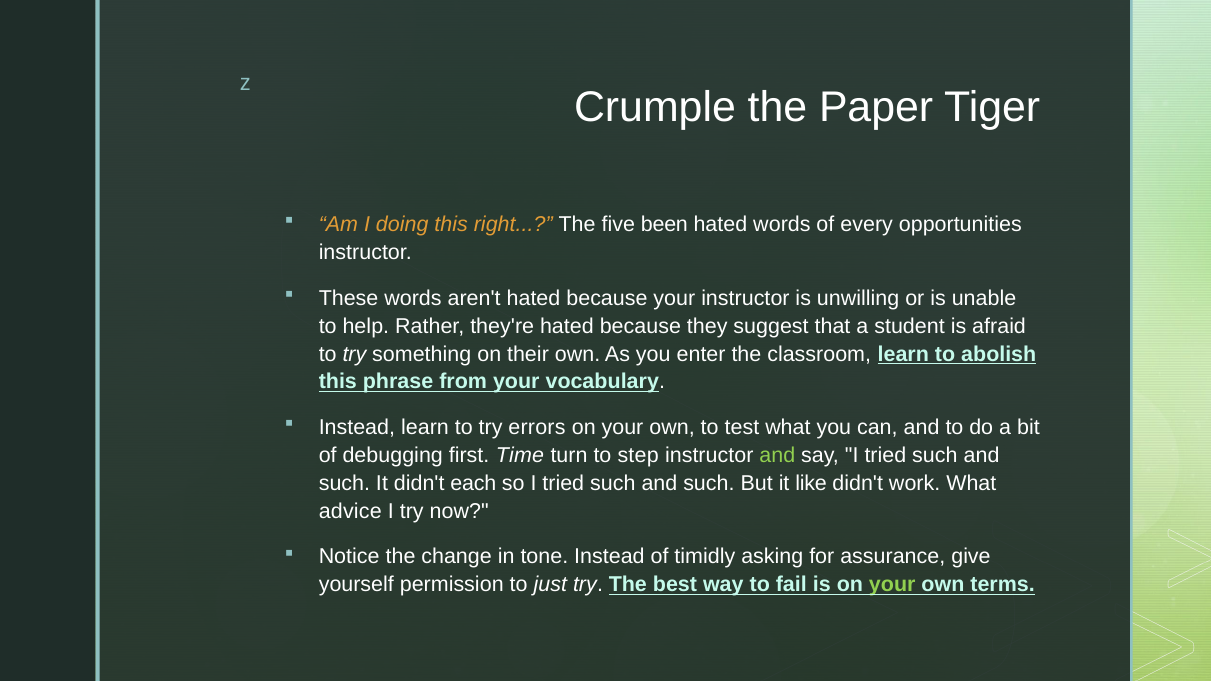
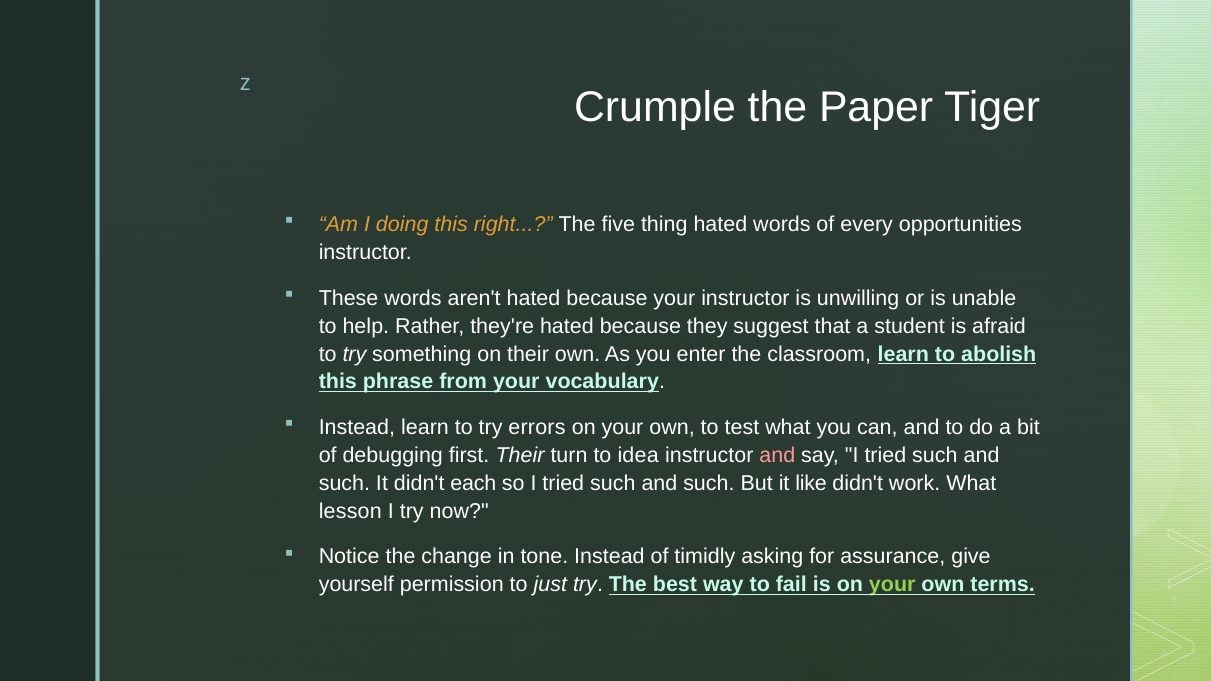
been: been -> thing
first Time: Time -> Their
step: step -> idea
and at (777, 456) colour: light green -> pink
advice: advice -> lesson
